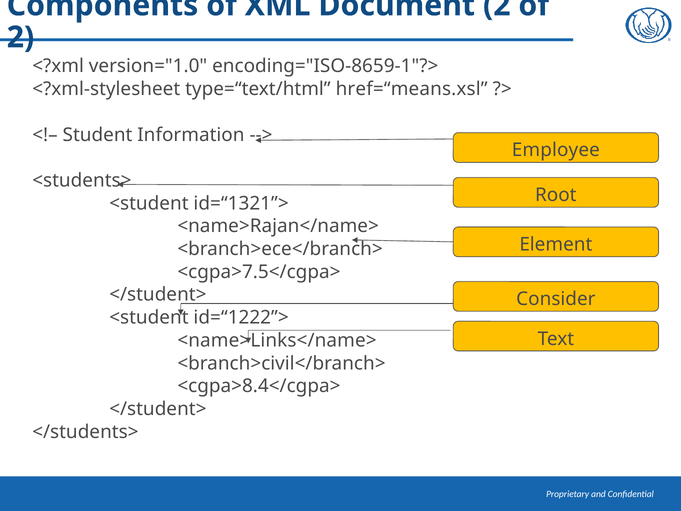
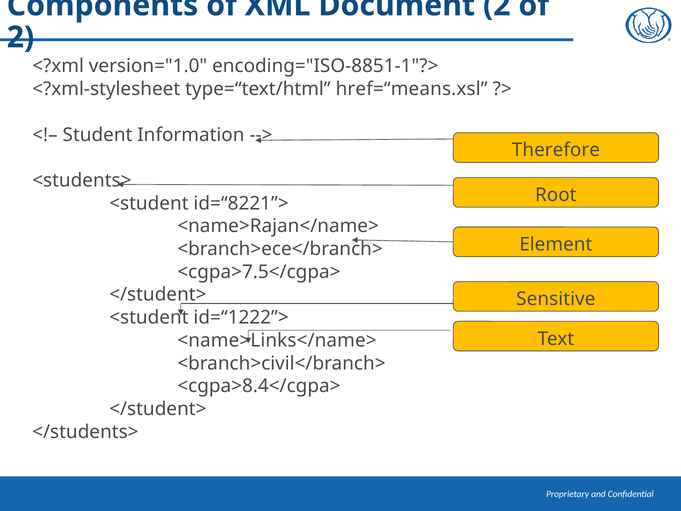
encoding="ISO-8659-1"?>: encoding="ISO-8659-1"?> -> encoding="ISO-8851-1"?>
Employee: Employee -> Therefore
id=“1321”>: id=“1321”> -> id=“8221”>
Consider: Consider -> Sensitive
